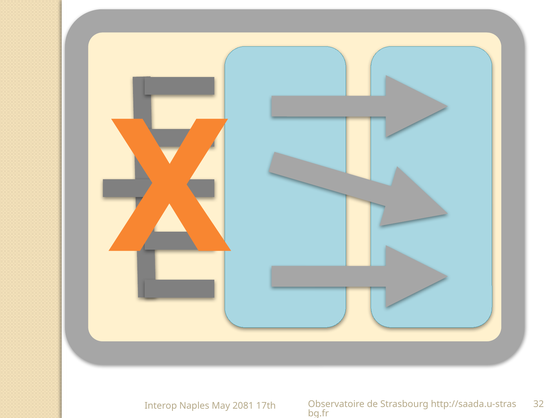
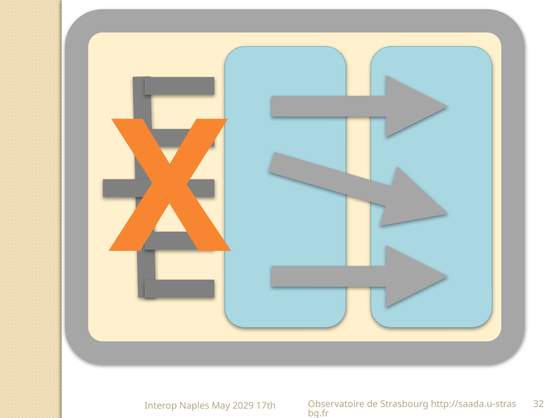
2081: 2081 -> 2029
